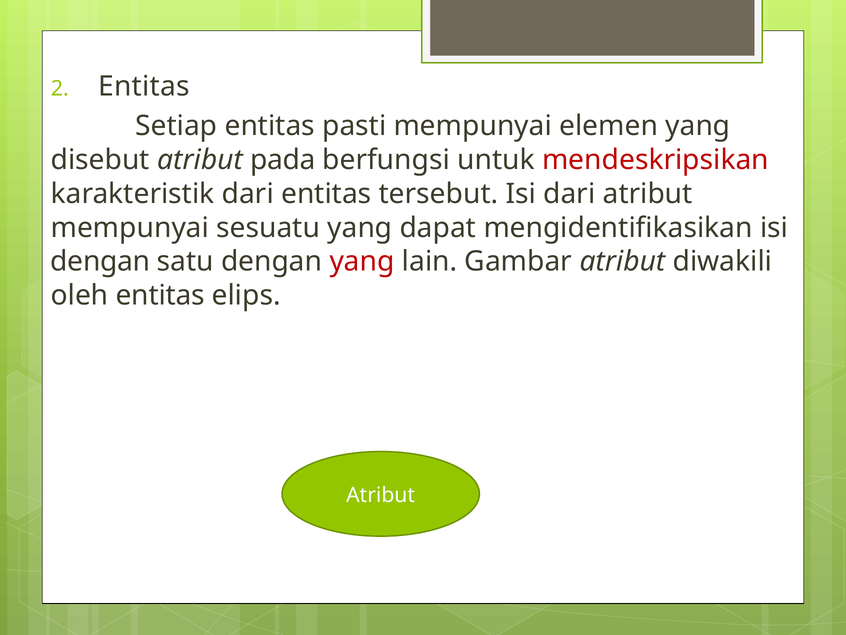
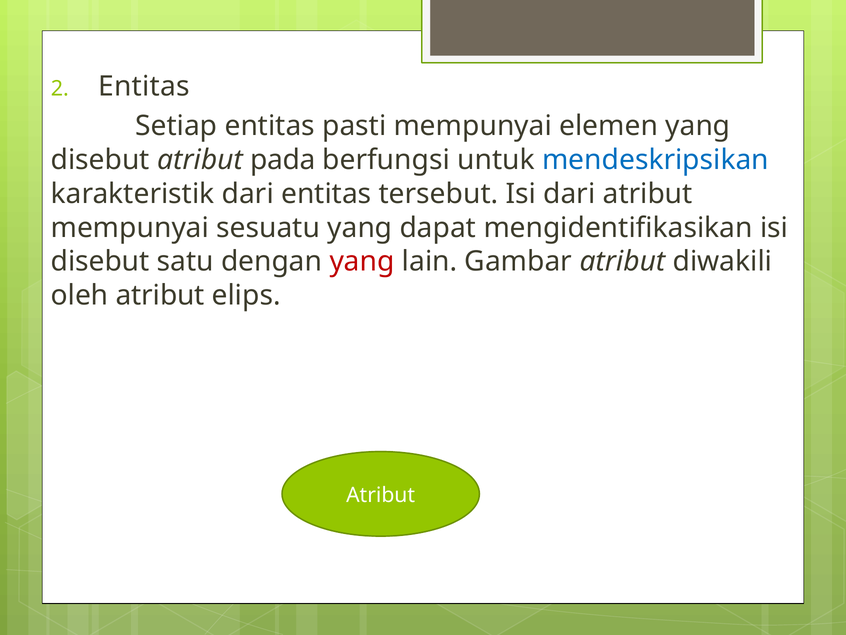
mendeskripsikan colour: red -> blue
dengan at (100, 261): dengan -> disebut
oleh entitas: entitas -> atribut
